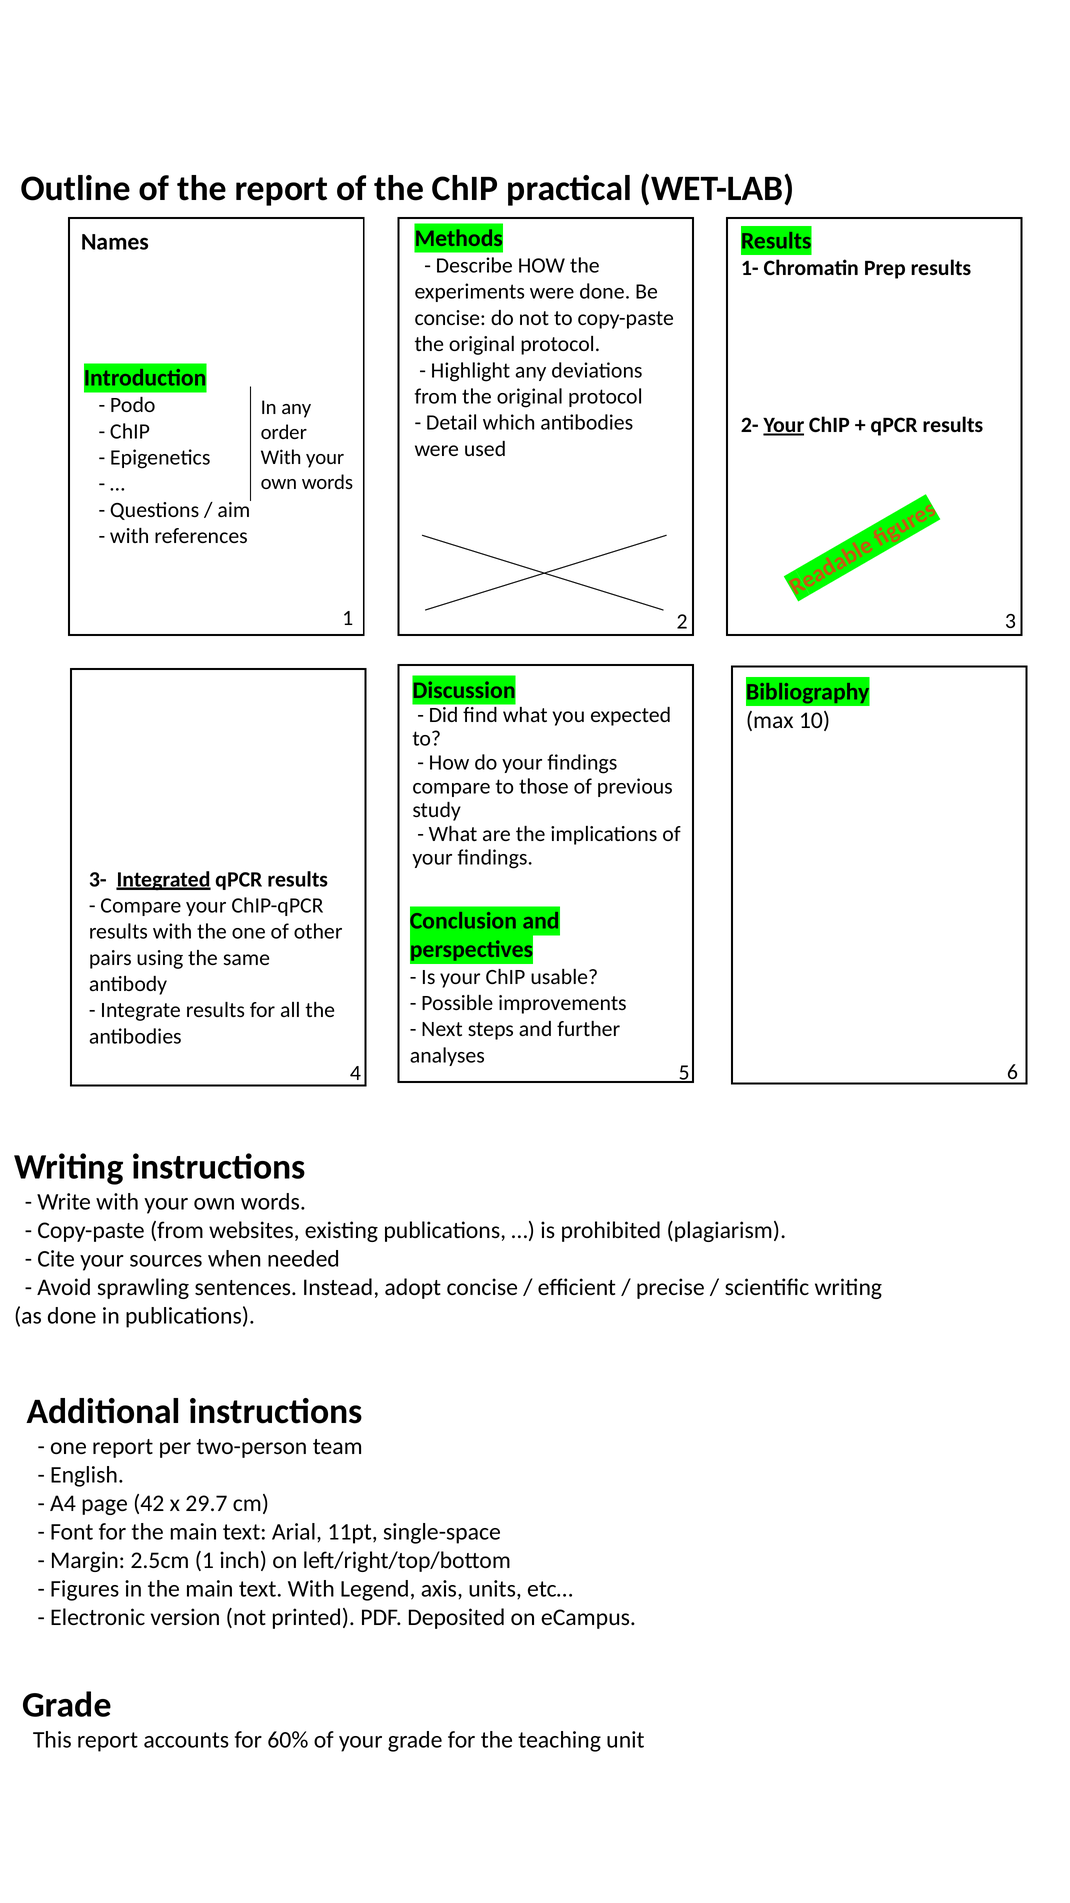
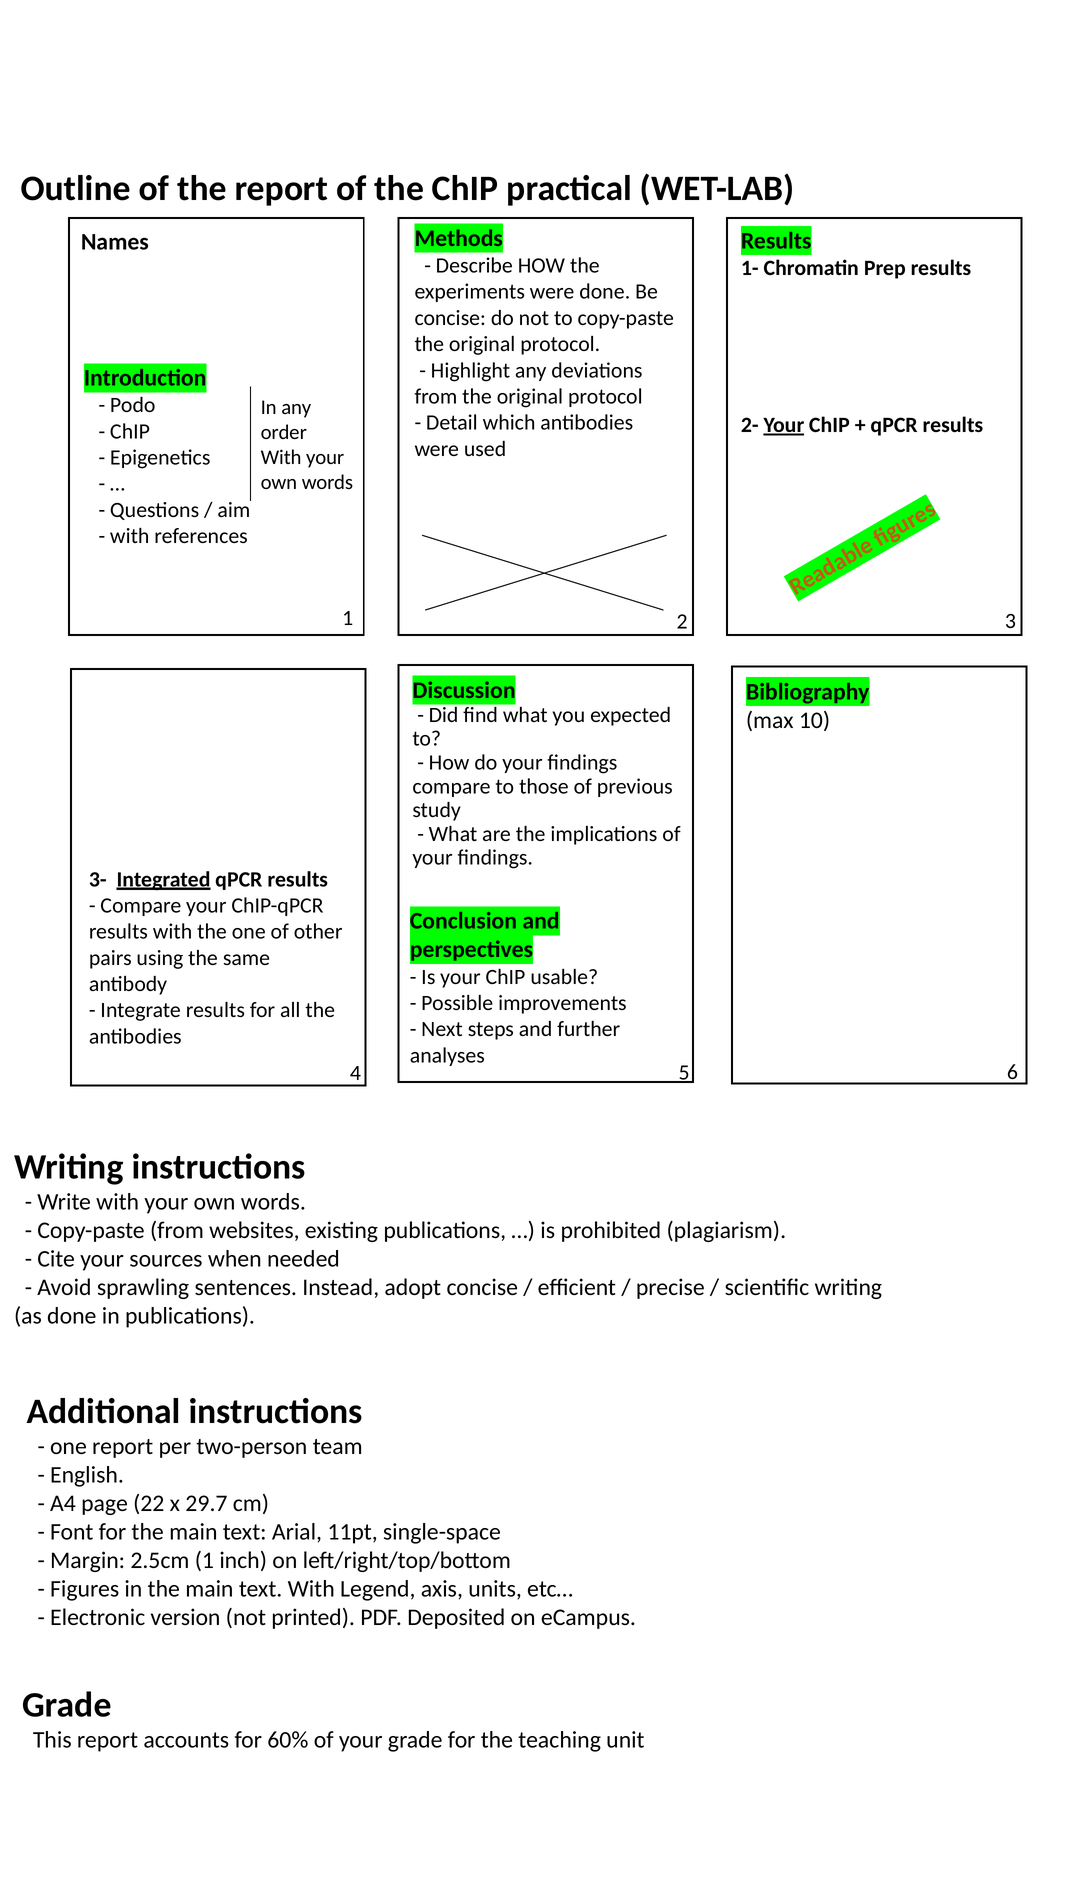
42: 42 -> 22
